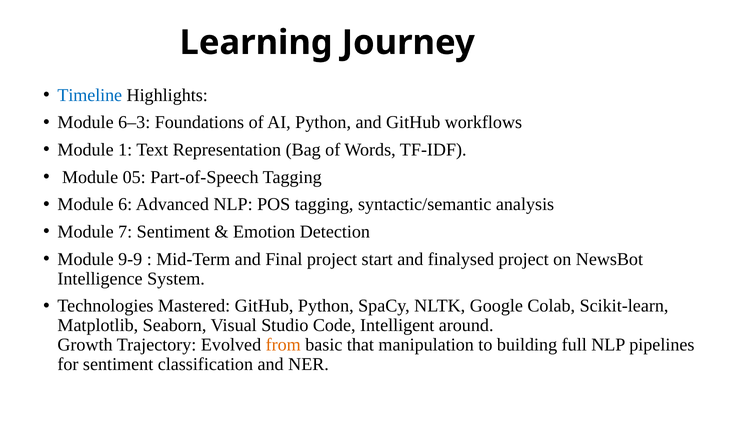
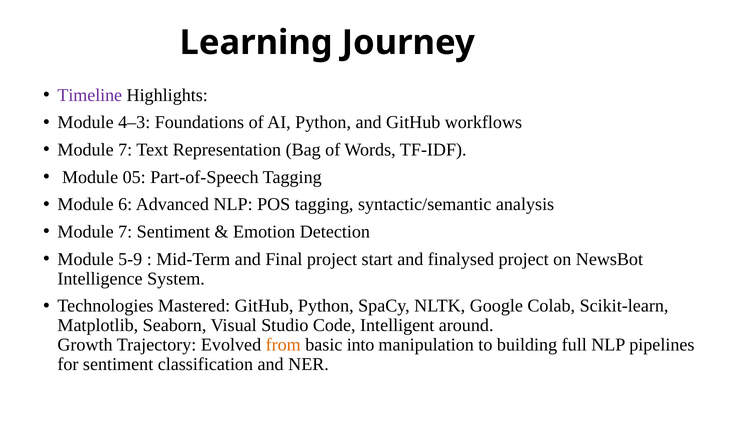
Timeline colour: blue -> purple
6–3: 6–3 -> 4–3
1 at (125, 150): 1 -> 7
9-9: 9-9 -> 5-9
that: that -> into
